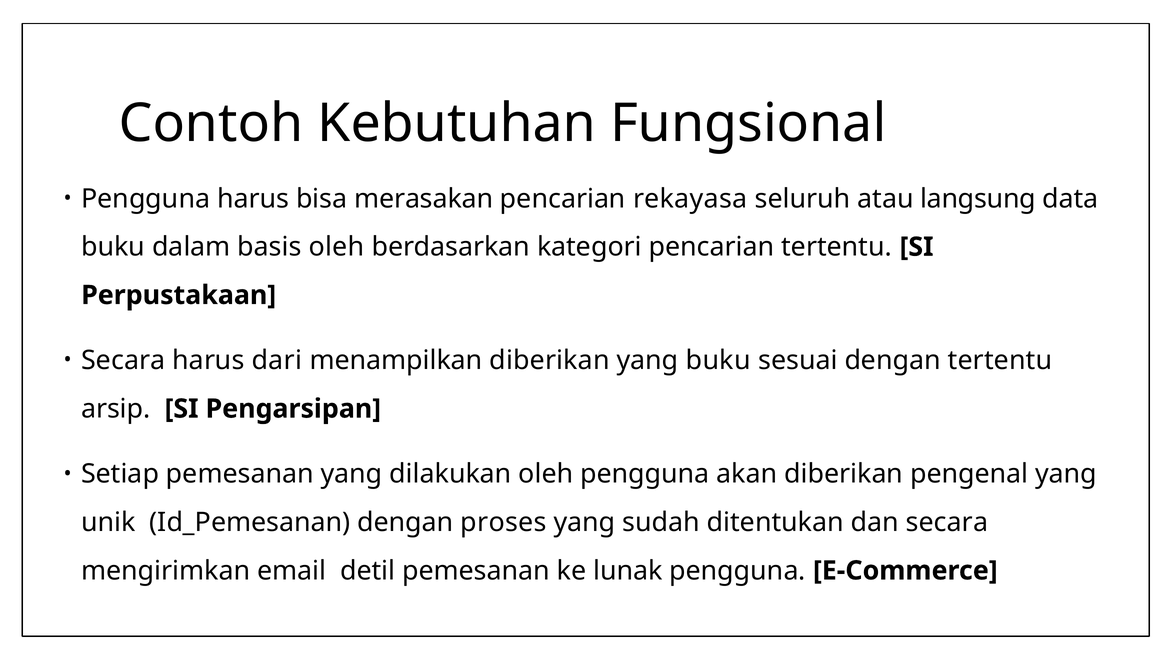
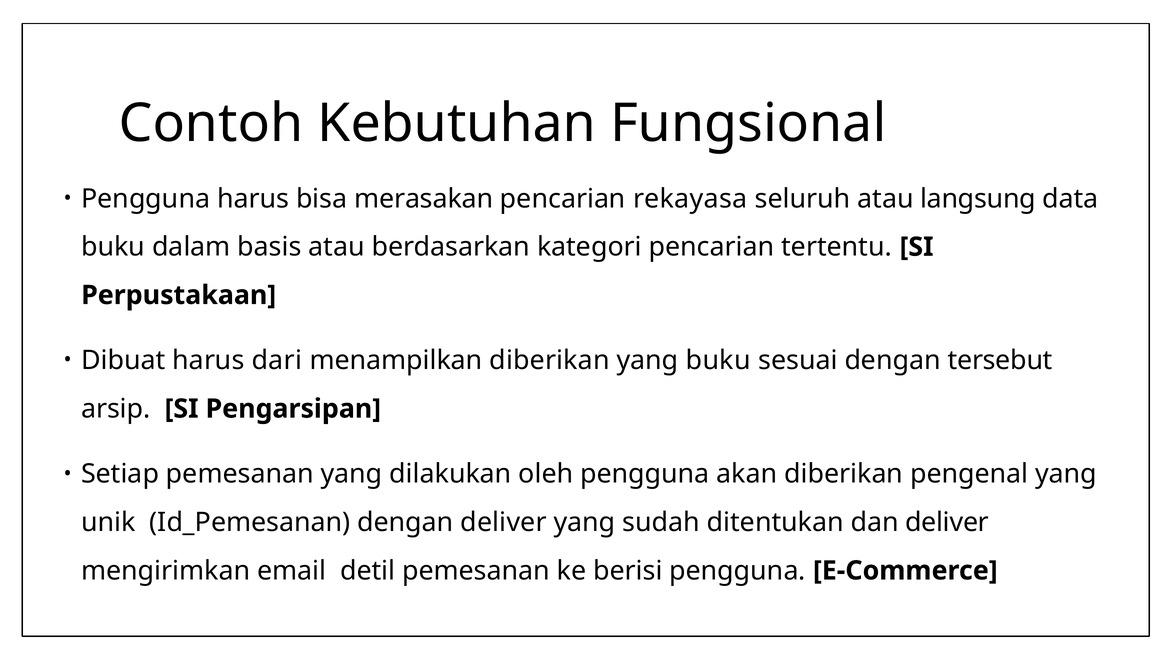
basis oleh: oleh -> atau
Secara at (123, 361): Secara -> Dibuat
dengan tertentu: tertentu -> tersebut
dengan proses: proses -> deliver
dan secara: secara -> deliver
lunak: lunak -> berisi
